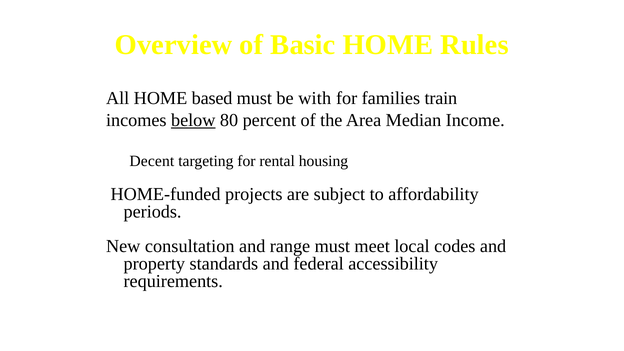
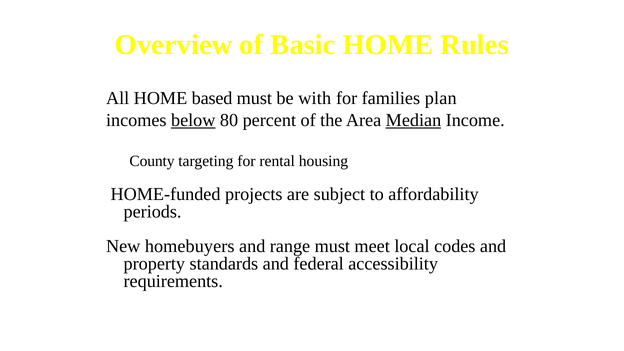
train: train -> plan
Median underline: none -> present
Decent: Decent -> County
consultation: consultation -> homebuyers
